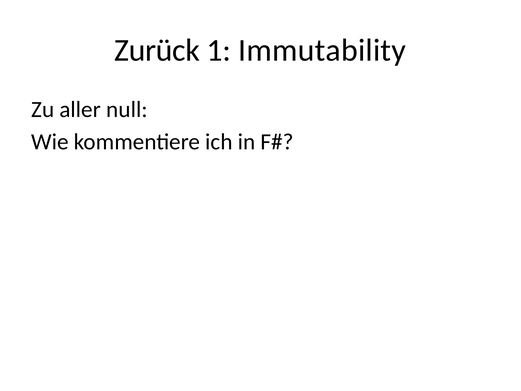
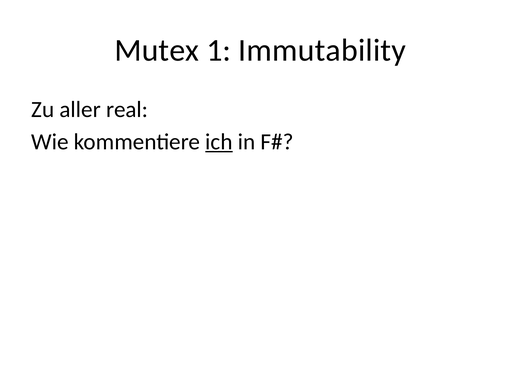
Zurück: Zurück -> Mutex
null: null -> real
ich underline: none -> present
